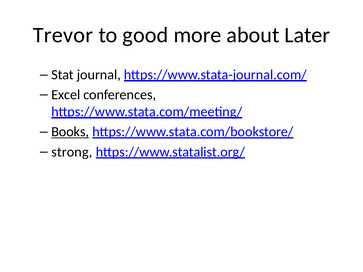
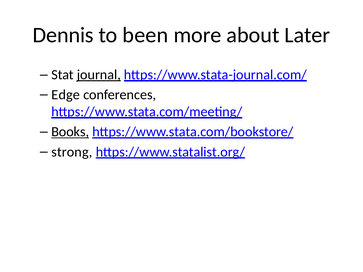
Trevor: Trevor -> Dennis
good: good -> been
journal underline: none -> present
Excel: Excel -> Edge
